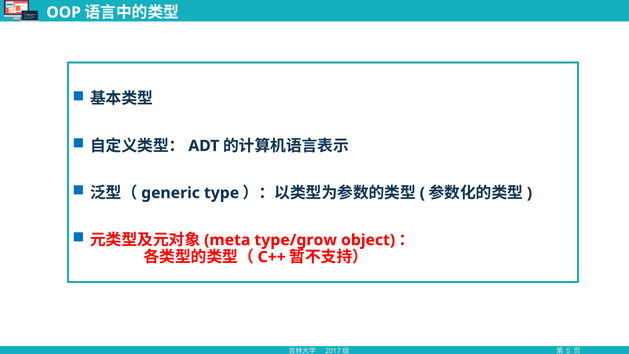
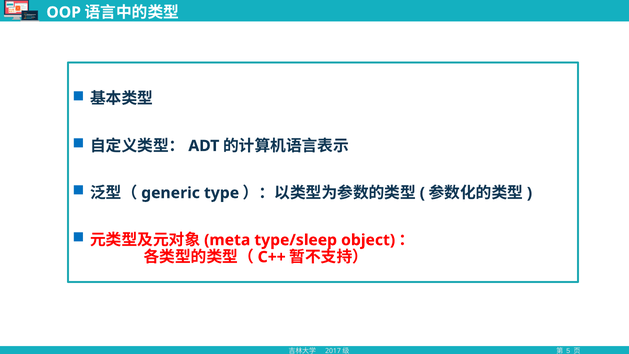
type/grow: type/grow -> type/sleep
